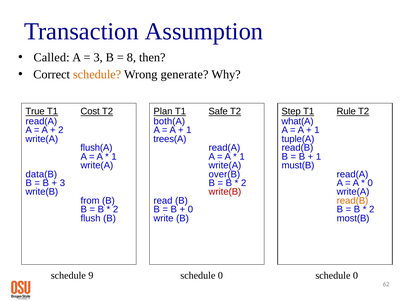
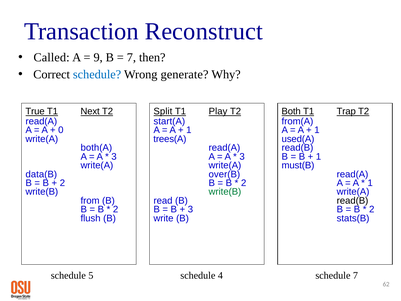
Assumption: Assumption -> Reconstruct
3 at (98, 57): 3 -> 9
8 at (131, 57): 8 -> 7
schedule at (97, 74) colour: orange -> blue
Cost: Cost -> Next
Plan: Plan -> Split
Safe: Safe -> Play
Step: Step -> Both
Rule: Rule -> Trap
both(A: both(A -> start(A
what(A: what(A -> from(A
2 at (61, 130): 2 -> 0
tuple(A: tuple(A -> used(A
flush(A: flush(A -> both(A
1 at (114, 156): 1 -> 3
1 at (242, 156): 1 -> 3
3 at (62, 183): 3 -> 2
0 at (370, 183): 0 -> 1
write(B at (225, 192) colour: red -> green
read(B at (353, 201) colour: orange -> black
0 at (190, 209): 0 -> 3
most(B: most(B -> stats(B
9: 9 -> 5
0 at (220, 275): 0 -> 4
0 at (355, 275): 0 -> 7
